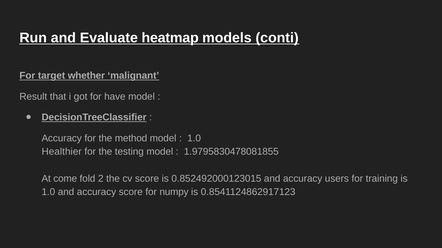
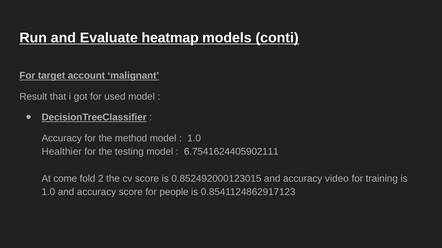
whether: whether -> account
have: have -> used
1.9795830478081855: 1.9795830478081855 -> 6.7541624405902111
users: users -> video
numpy: numpy -> people
